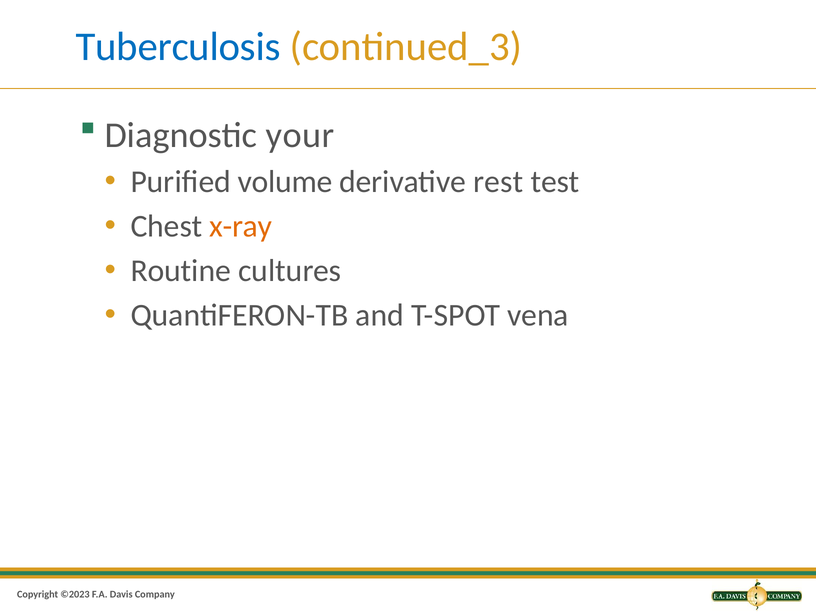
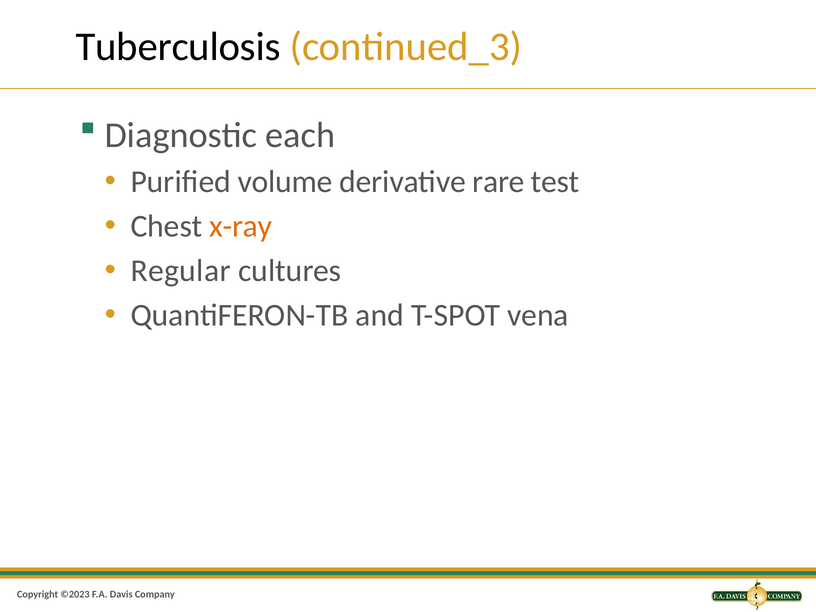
Tuberculosis colour: blue -> black
your: your -> each
rest: rest -> rare
Routine: Routine -> Regular
